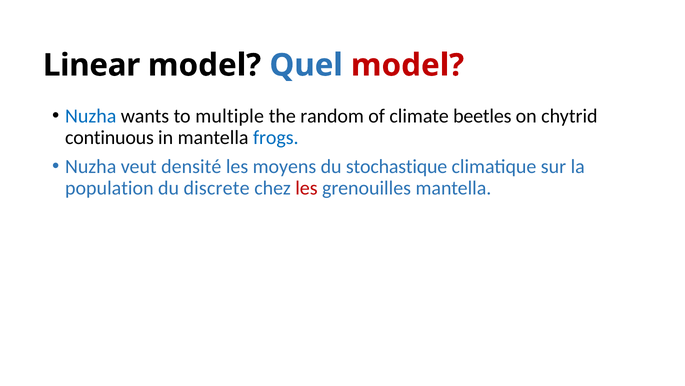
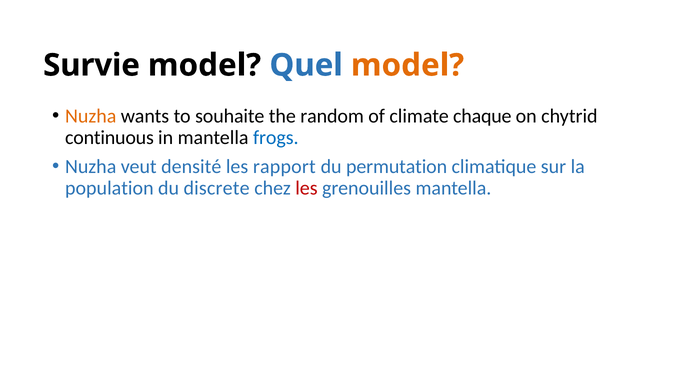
Linear: Linear -> Survie
model at (408, 65) colour: red -> orange
Nuzha at (91, 116) colour: blue -> orange
multiple: multiple -> souhaite
beetles: beetles -> chaque
moyens: moyens -> rapport
stochastique: stochastique -> permutation
